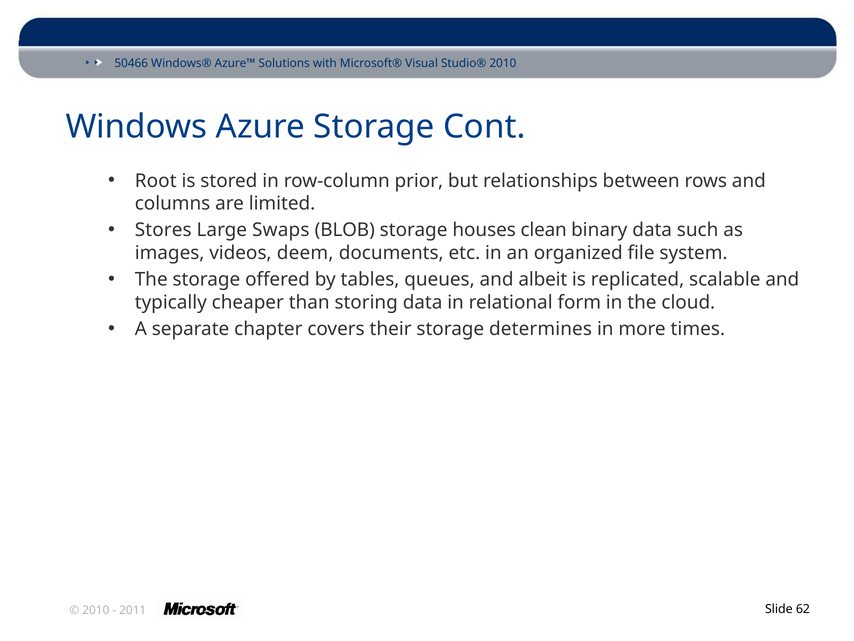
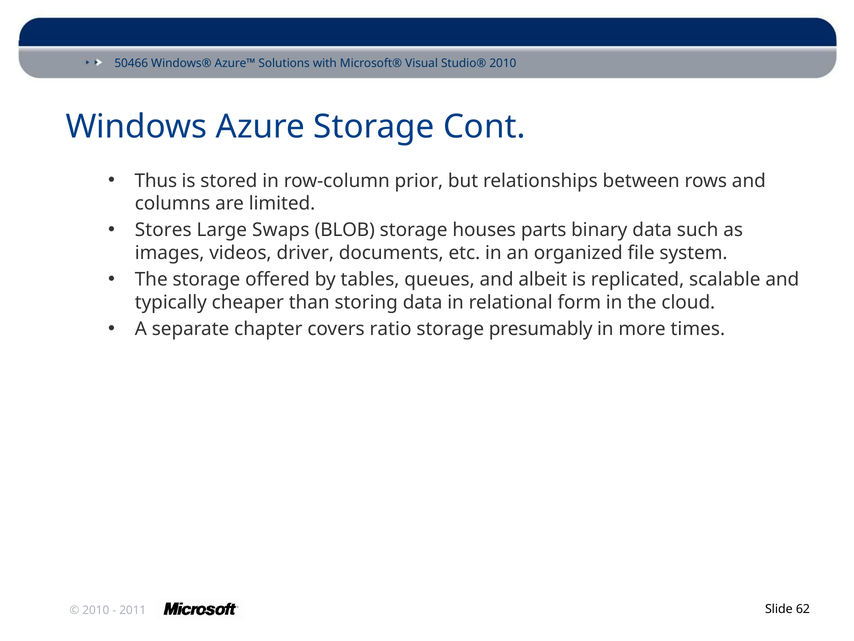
Root: Root -> Thus
clean: clean -> parts
deem: deem -> driver
their: their -> ratio
determines: determines -> presumably
